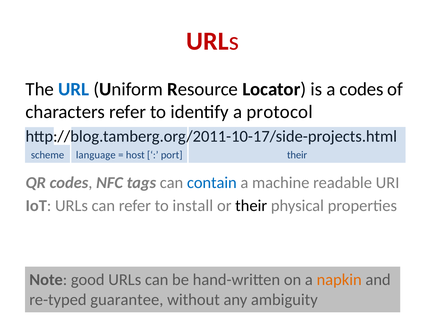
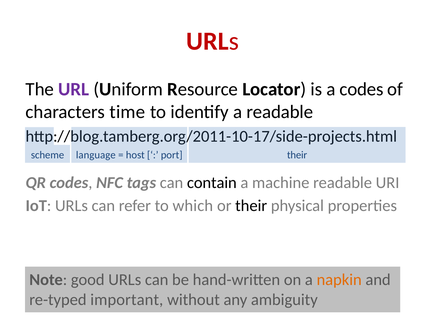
URL colour: blue -> purple
characters refer: refer -> time
a protocol: protocol -> readable
contain colour: blue -> black
install: install -> which
guarantee: guarantee -> important
